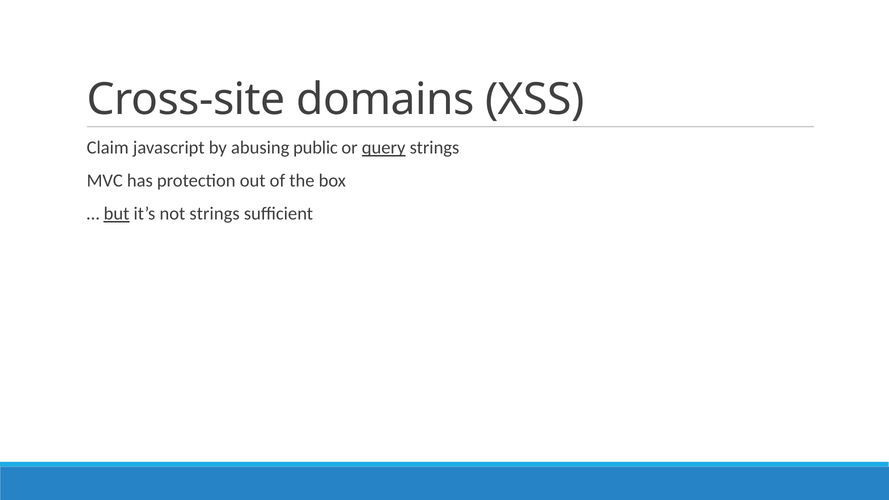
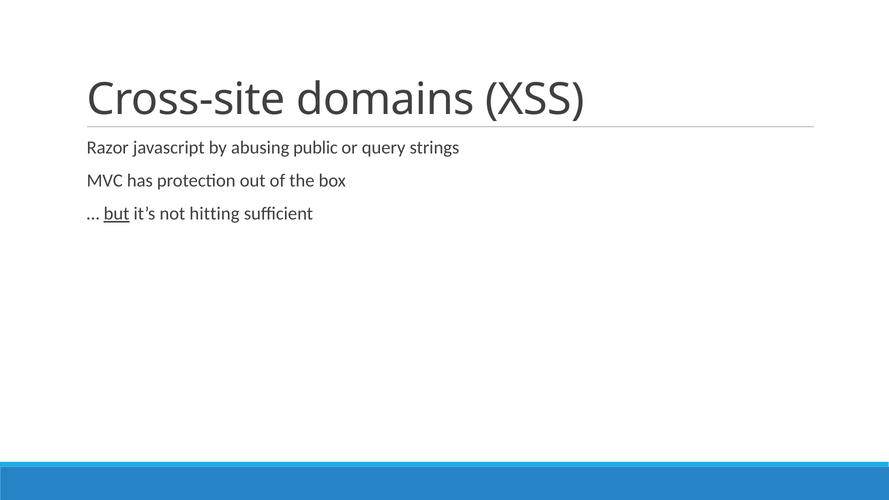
Claim: Claim -> Razor
query underline: present -> none
not strings: strings -> hitting
